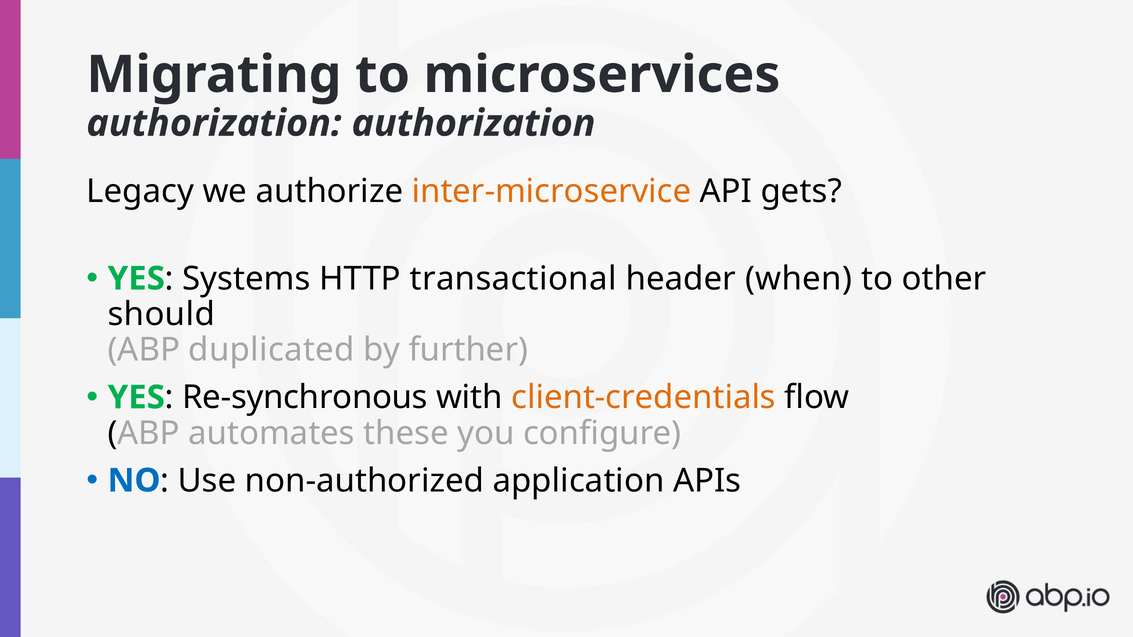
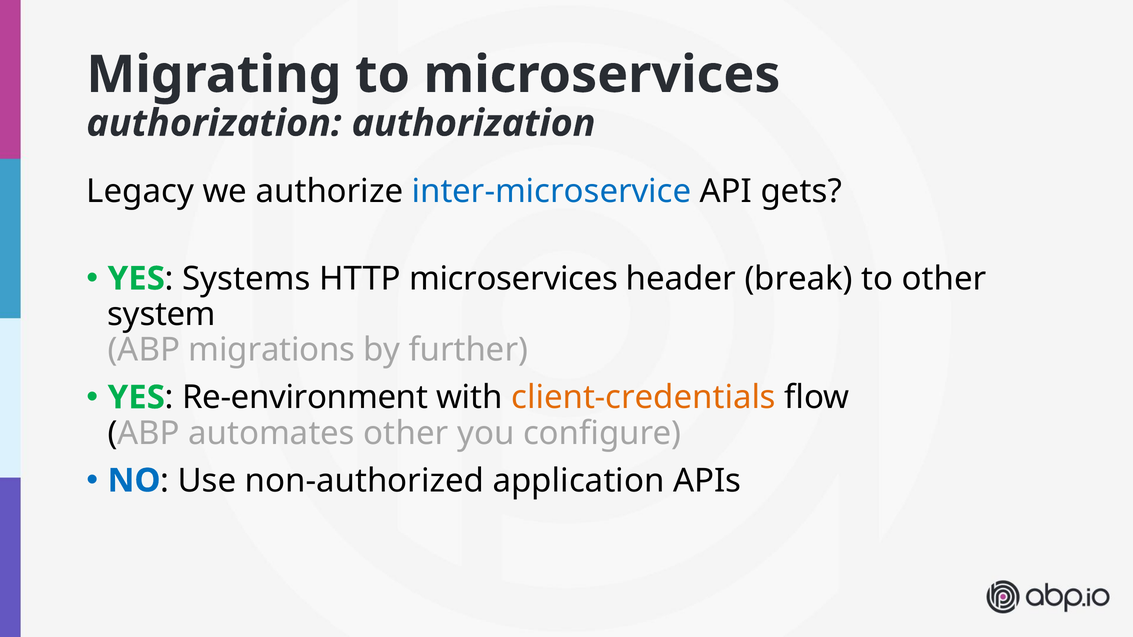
inter-microservice colour: orange -> blue
HTTP transactional: transactional -> microservices
when: when -> break
should: should -> system
duplicated: duplicated -> migrations
Re-synchronous: Re-synchronous -> Re-environment
automates these: these -> other
